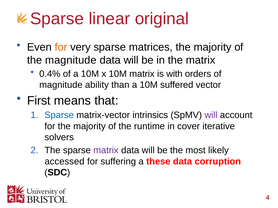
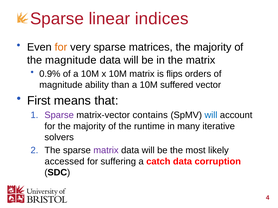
original: original -> indices
0.4%: 0.4% -> 0.9%
with: with -> flips
Sparse at (59, 115) colour: blue -> purple
intrinsics: intrinsics -> contains
will at (211, 115) colour: purple -> blue
cover: cover -> many
these: these -> catch
